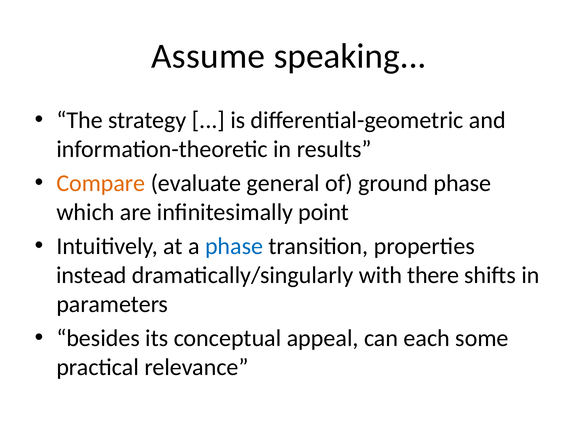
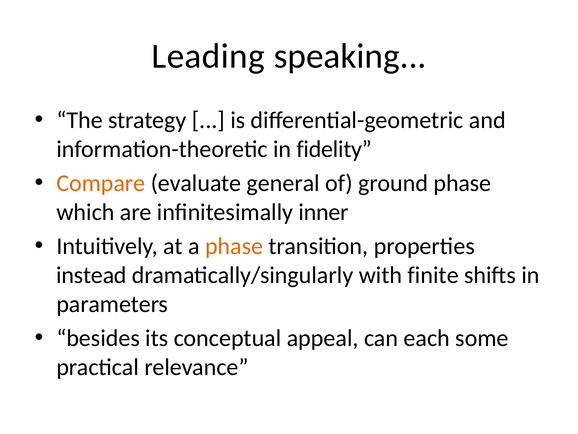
Assume: Assume -> Leading
results: results -> fidelity
point: point -> inner
phase at (234, 246) colour: blue -> orange
there: there -> finite
